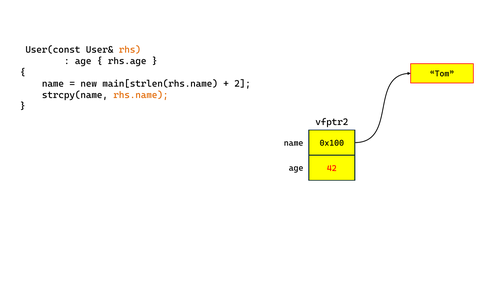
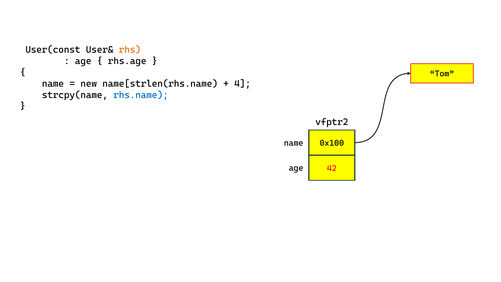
main[strlen(rhs.name: main[strlen(rhs.name -> name[strlen(rhs.name
2: 2 -> 4
rhs.name colour: orange -> blue
